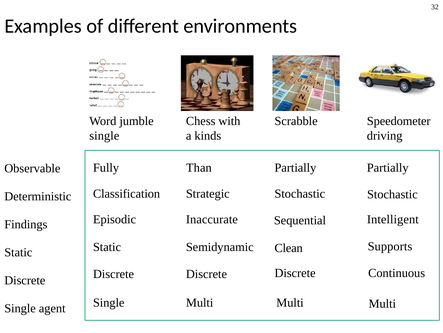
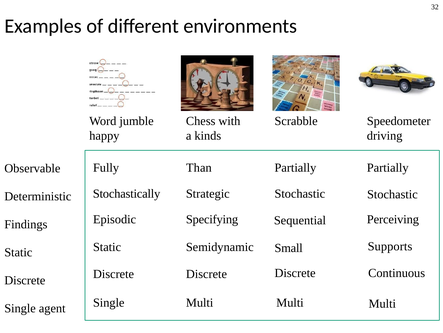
single at (104, 136): single -> happy
Classification: Classification -> Stochastically
Inaccurate: Inaccurate -> Specifying
Intelligent: Intelligent -> Perceiving
Clean: Clean -> Small
